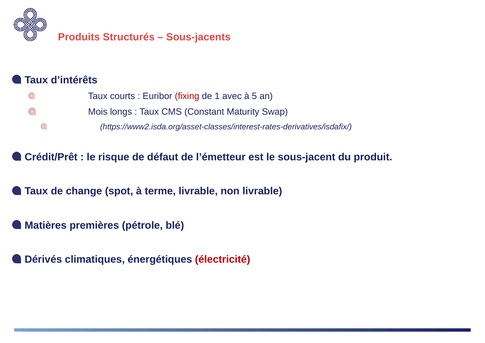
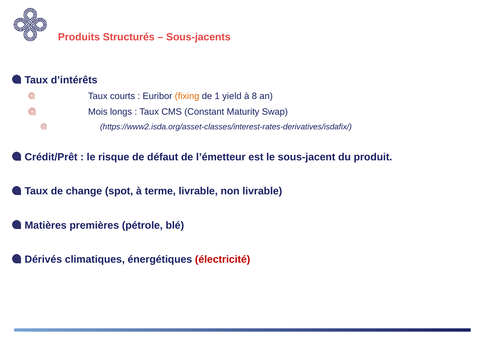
fixing colour: red -> orange
avec: avec -> yield
5: 5 -> 8
